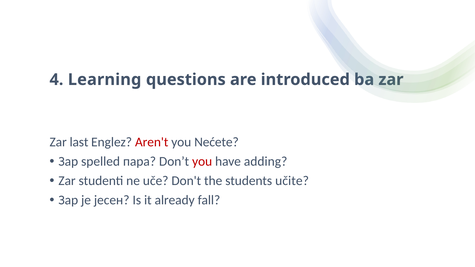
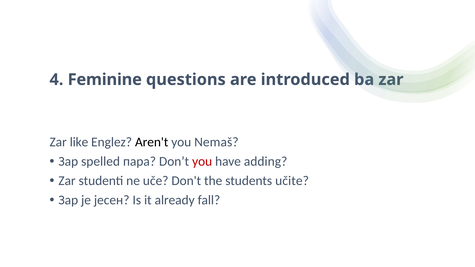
Learning: Learning -> Feminine
last: last -> like
Aren't colour: red -> black
Nećete: Nećete -> Nemaš
